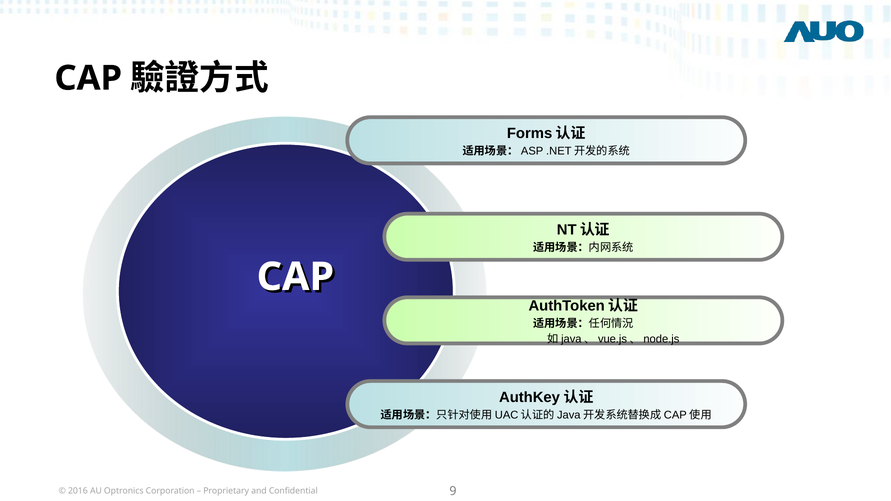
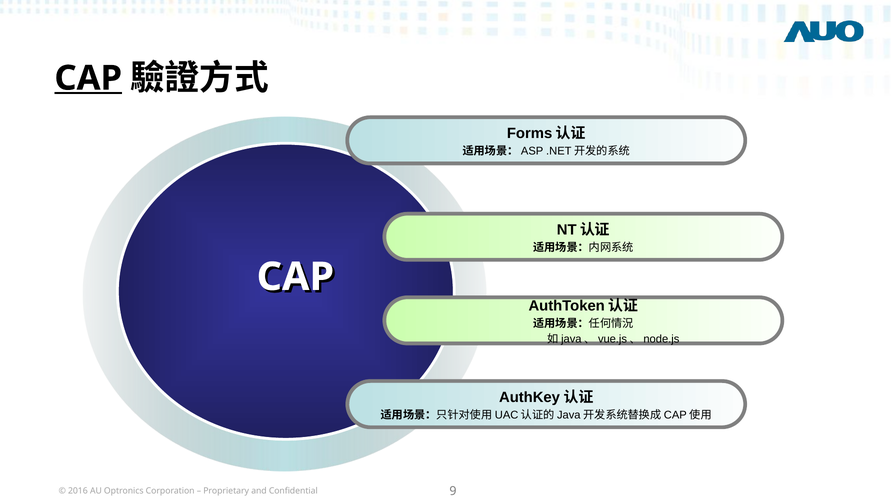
CAP at (88, 78) underline: none -> present
